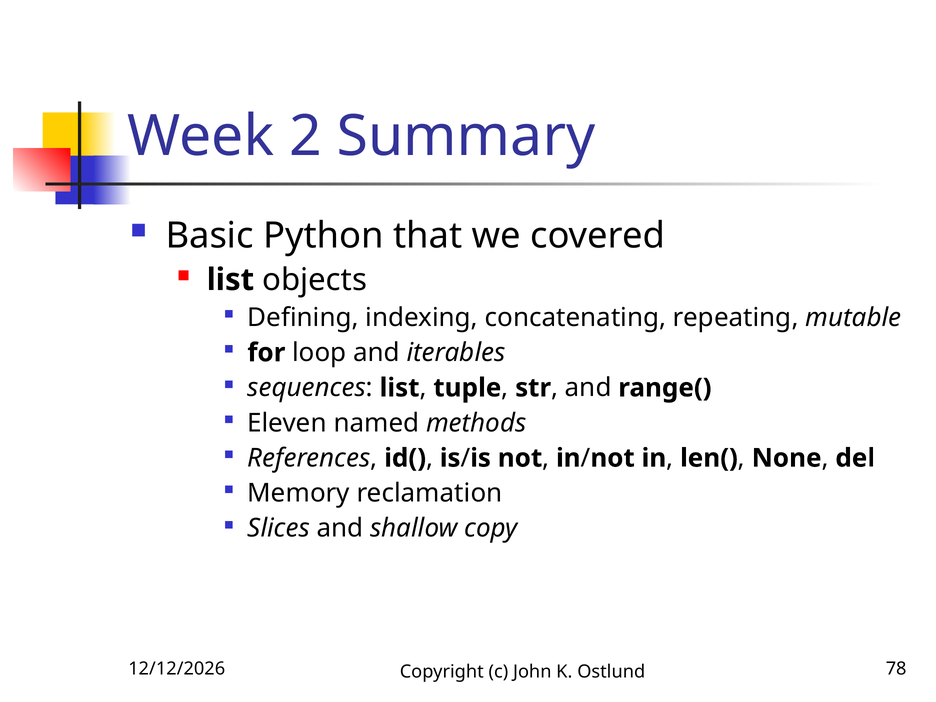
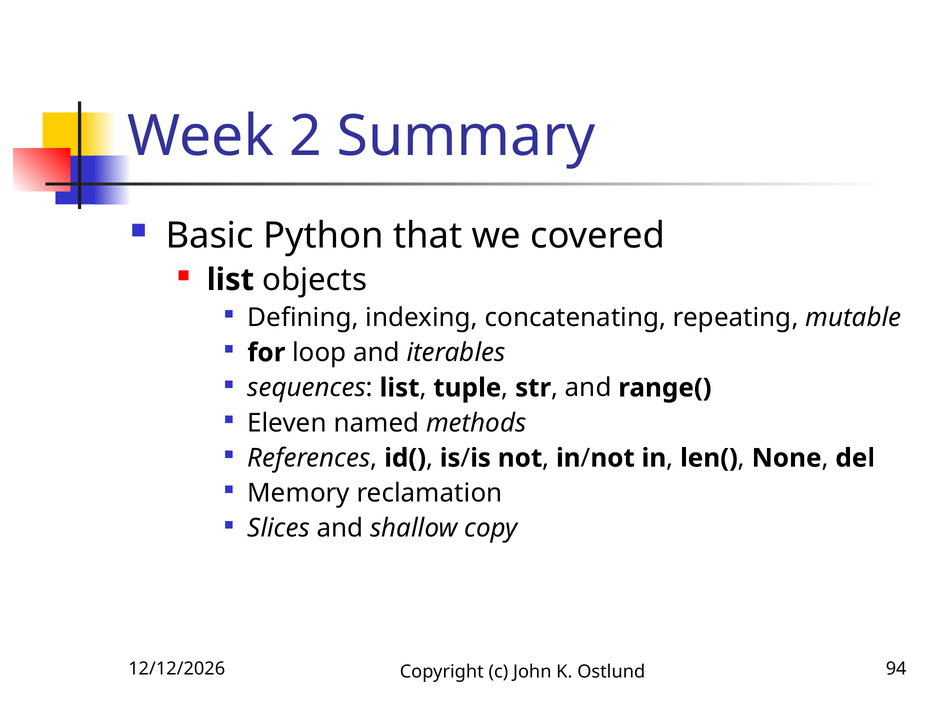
78: 78 -> 94
